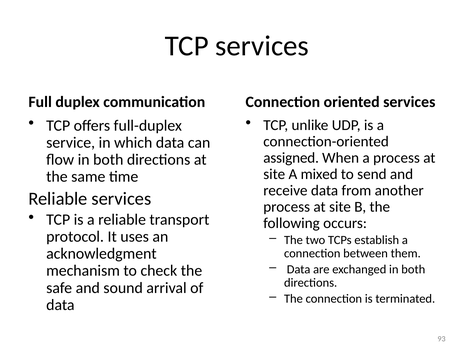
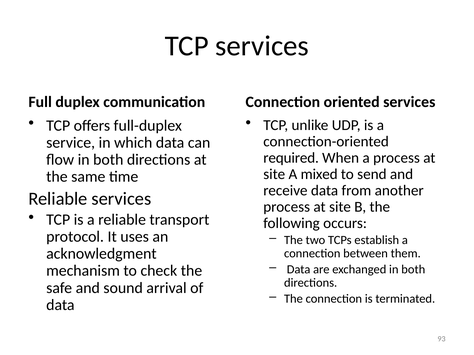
assigned: assigned -> required
